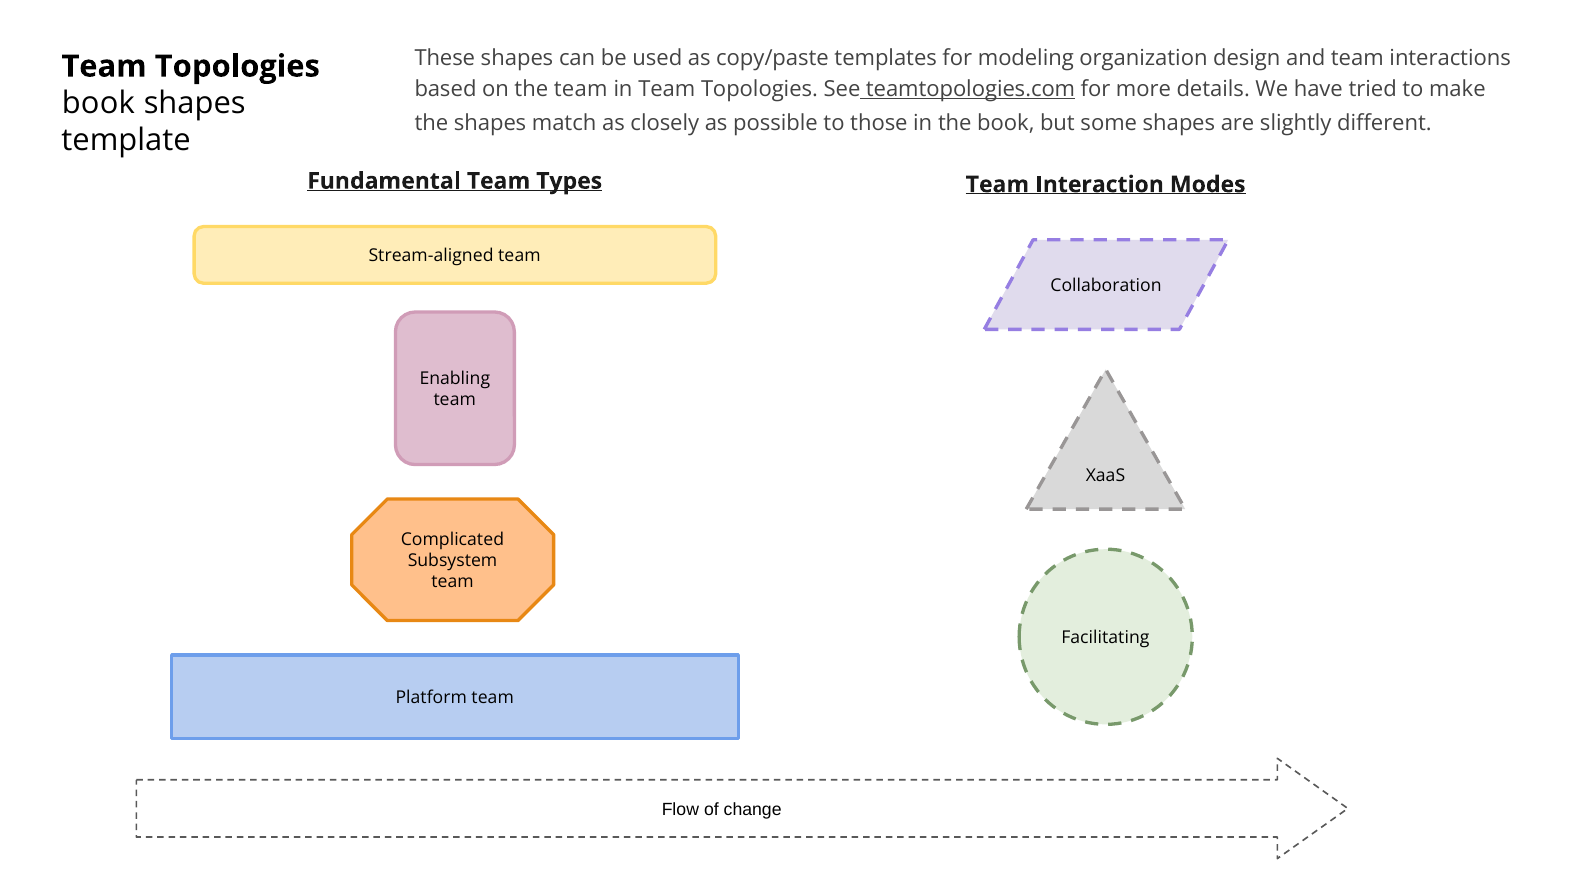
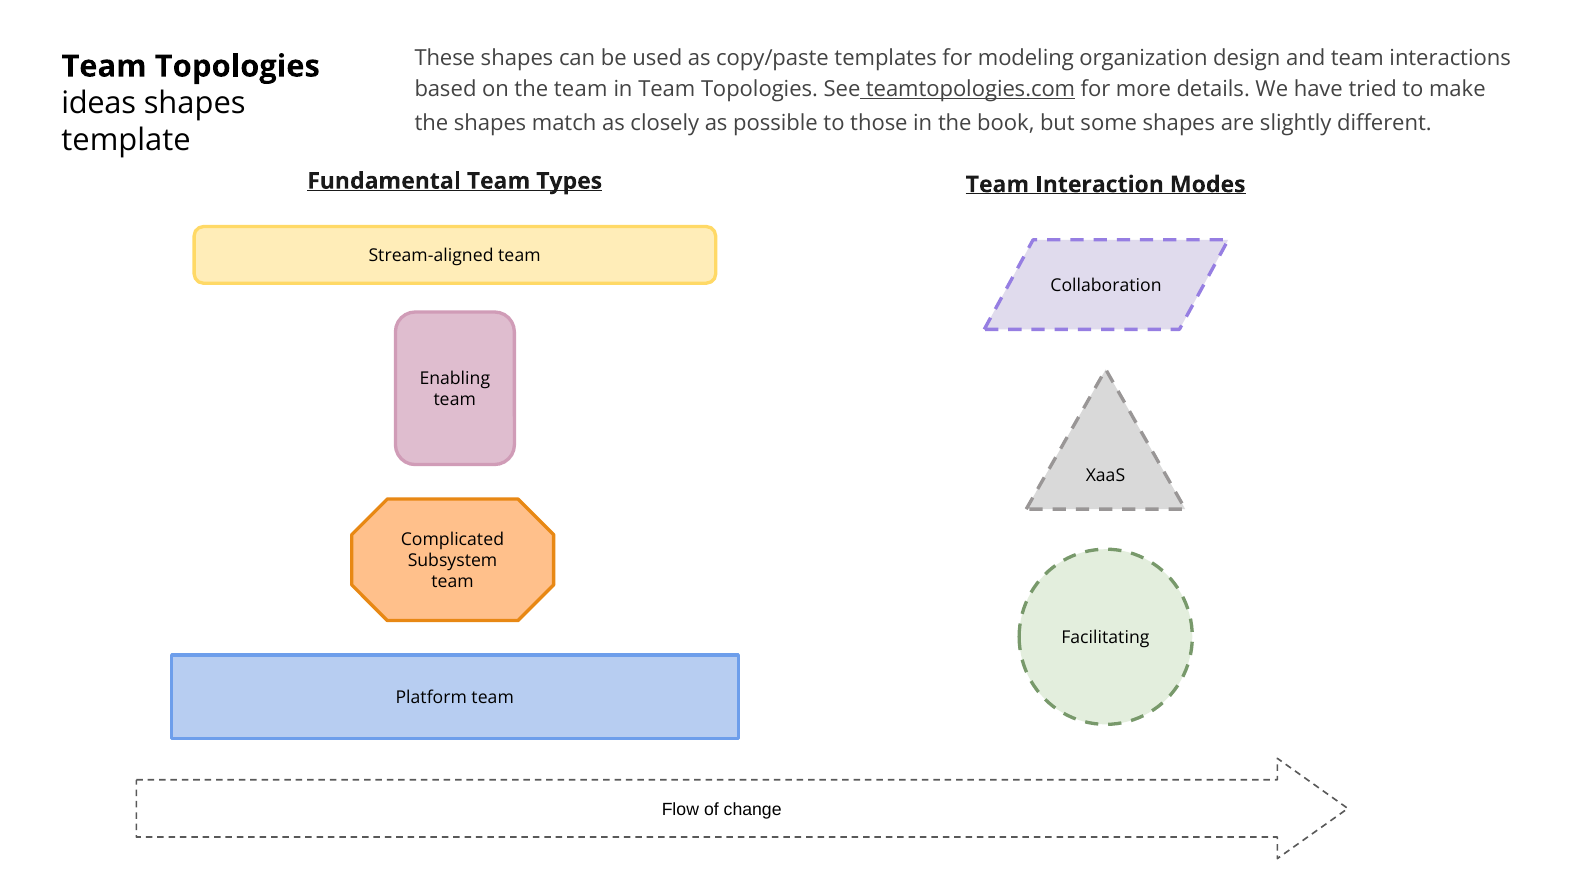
book at (98, 103): book -> ideas
